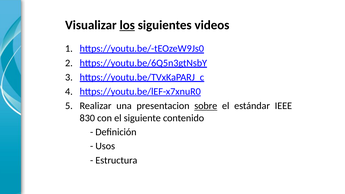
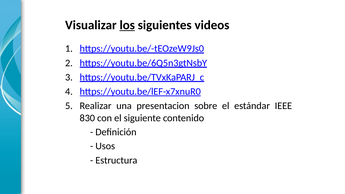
sobre underline: present -> none
